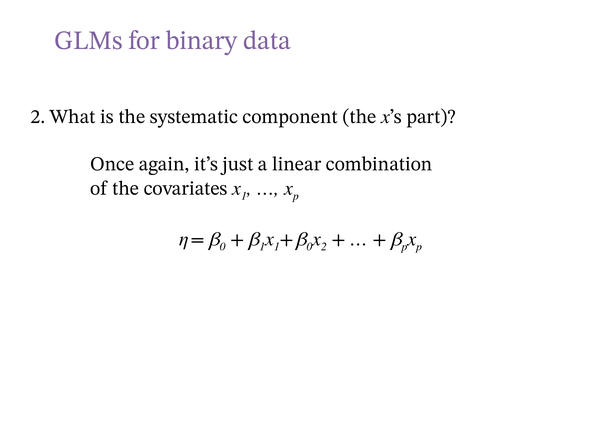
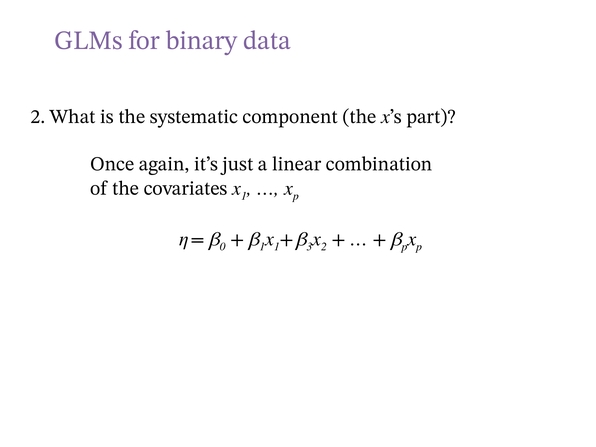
0 at (309, 247): 0 -> 3
